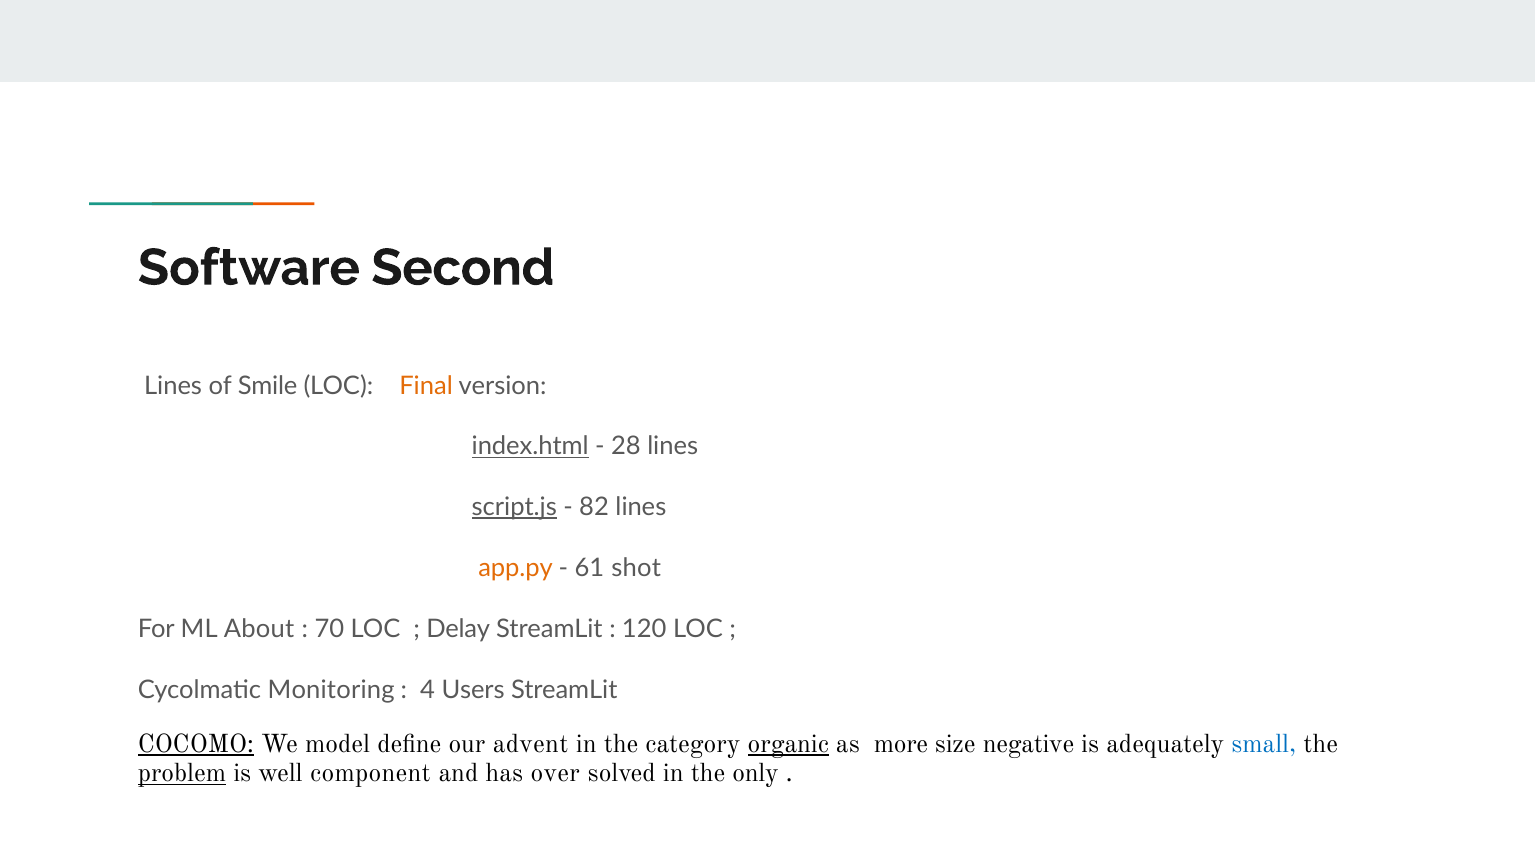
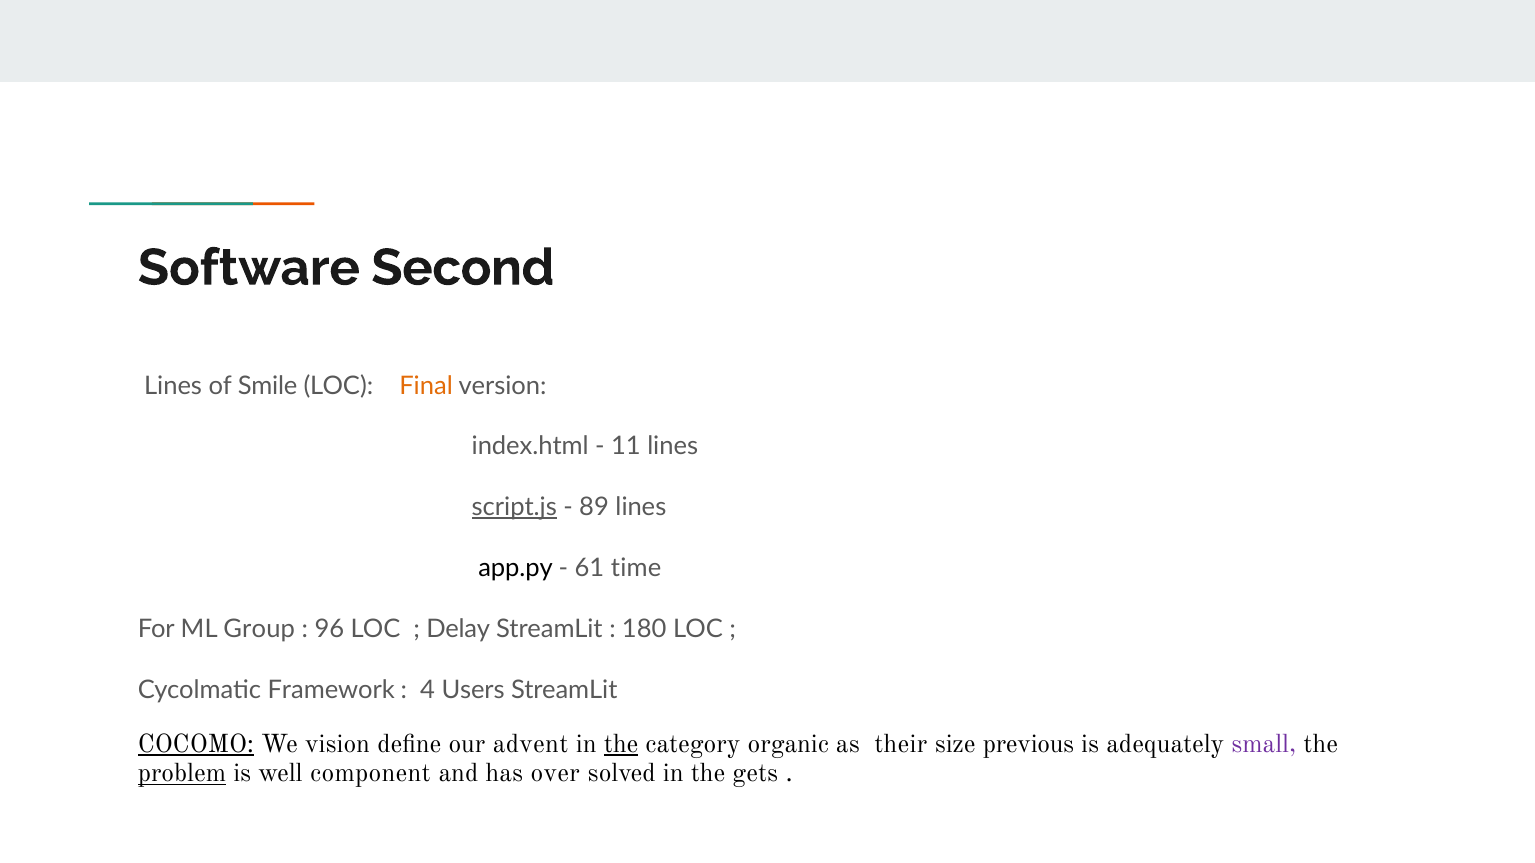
index.html underline: present -> none
28: 28 -> 11
82: 82 -> 89
app.py colour: orange -> black
shot: shot -> time
About: About -> Group
70: 70 -> 96
120: 120 -> 180
Monitoring: Monitoring -> Framework
model: model -> vision
the at (621, 744) underline: none -> present
organic underline: present -> none
more: more -> their
negative: negative -> previous
small colour: blue -> purple
only: only -> gets
